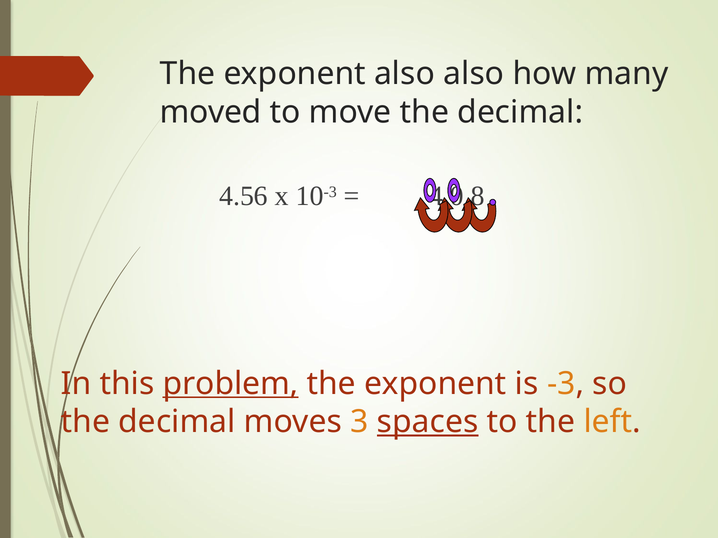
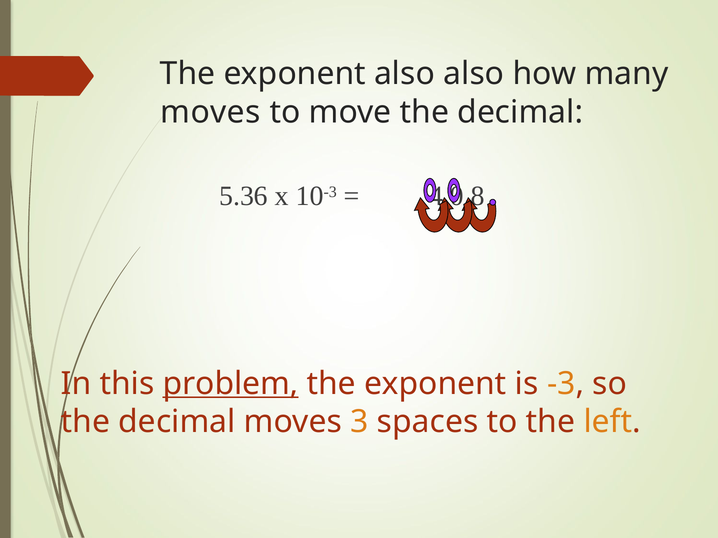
moved at (211, 112): moved -> moves
4.56: 4.56 -> 5.36
spaces underline: present -> none
